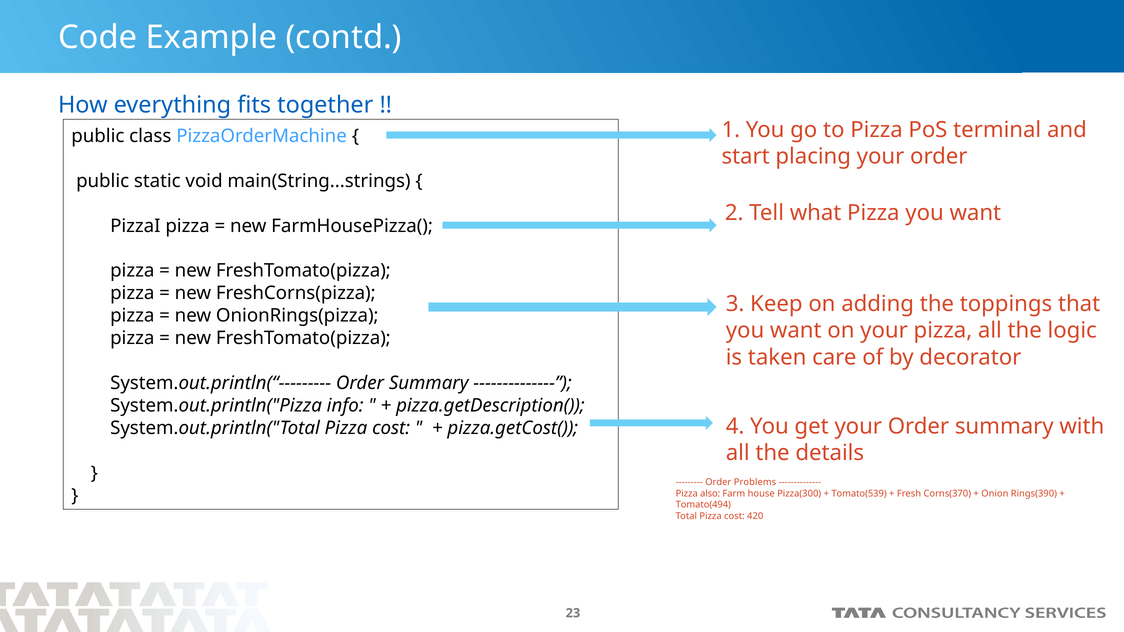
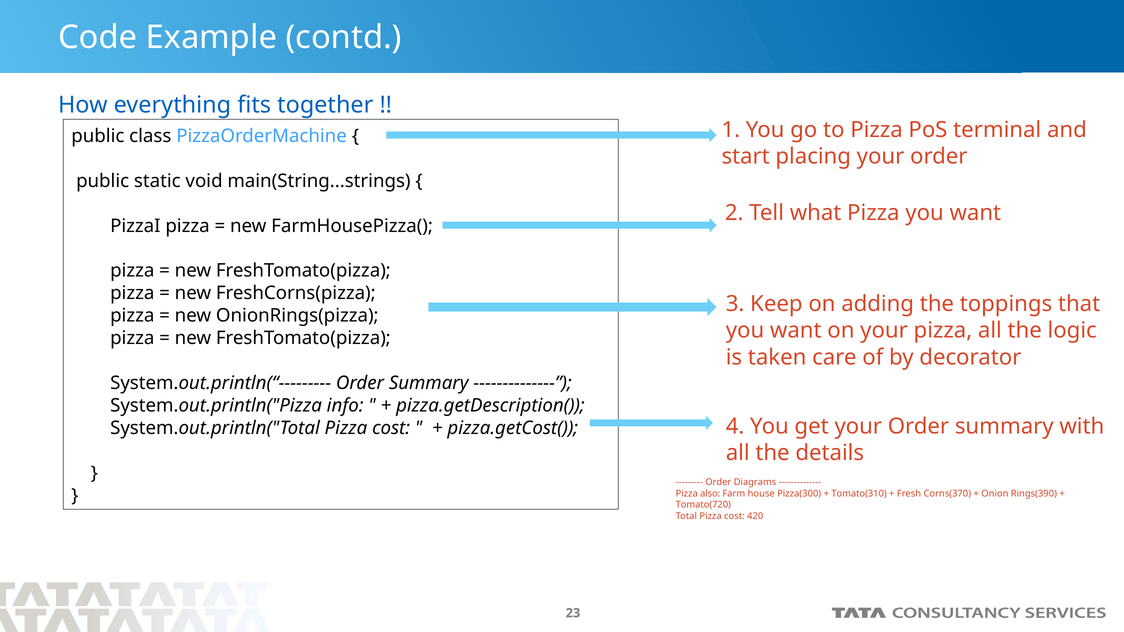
Problems: Problems -> Diagrams
Tomato(539: Tomato(539 -> Tomato(310
Tomato(494: Tomato(494 -> Tomato(720
